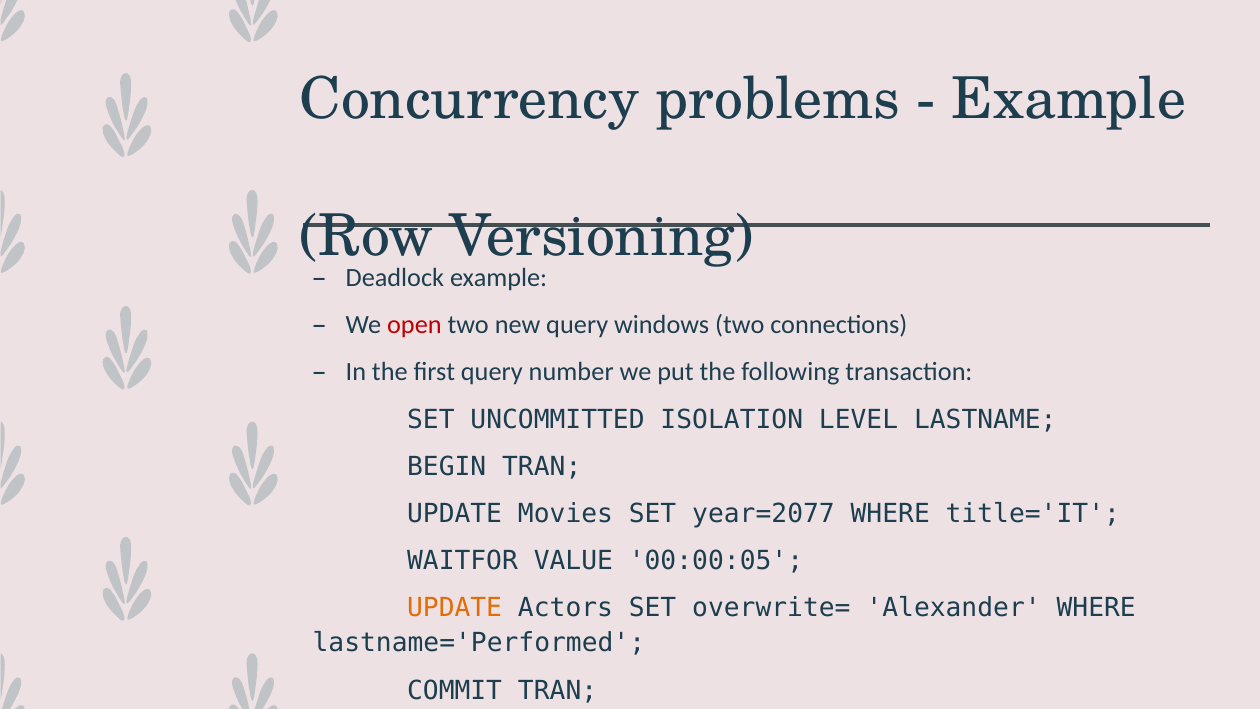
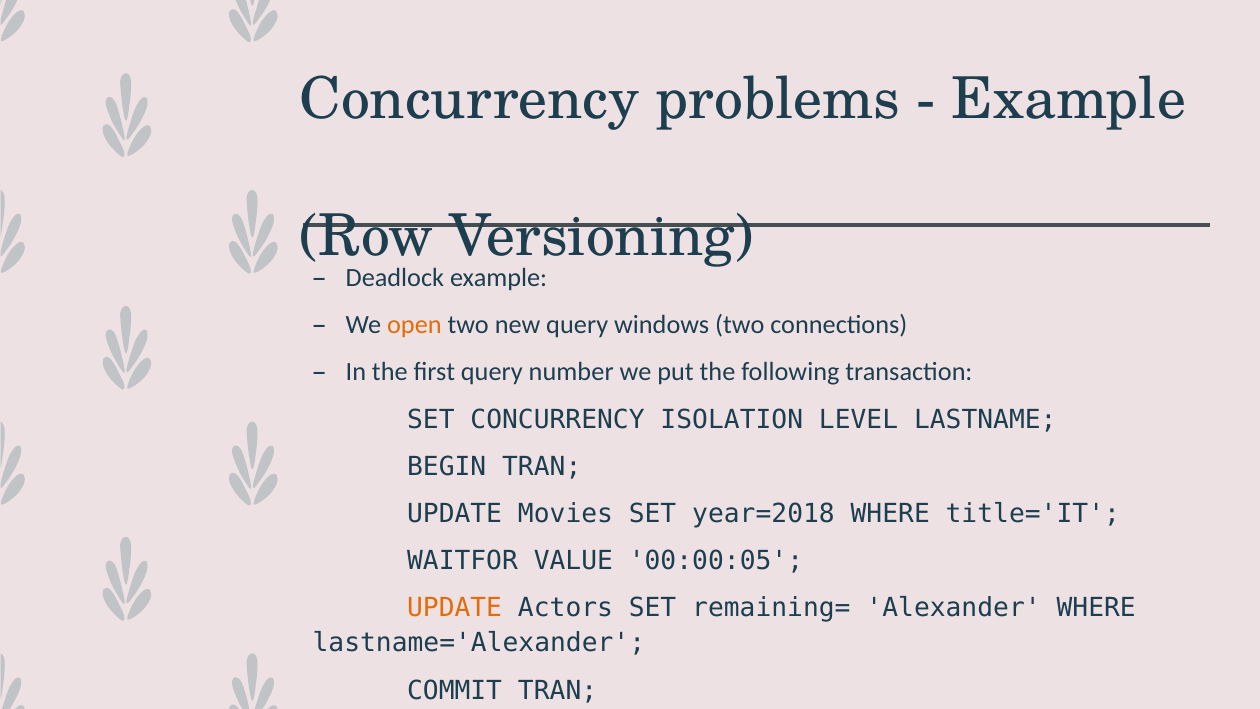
open colour: red -> orange
SET UNCOMMITTED: UNCOMMITTED -> CONCURRENCY
year=2077: year=2077 -> year=2018
overwrite=: overwrite= -> remaining=
lastname='Performed: lastname='Performed -> lastname='Alexander
